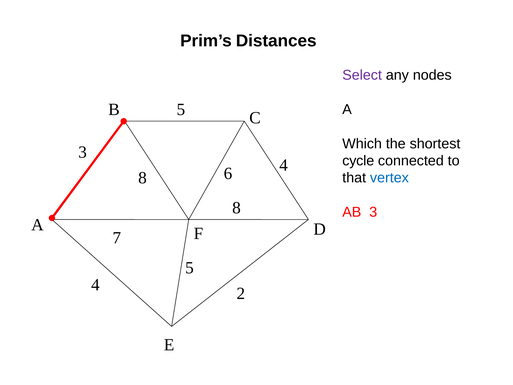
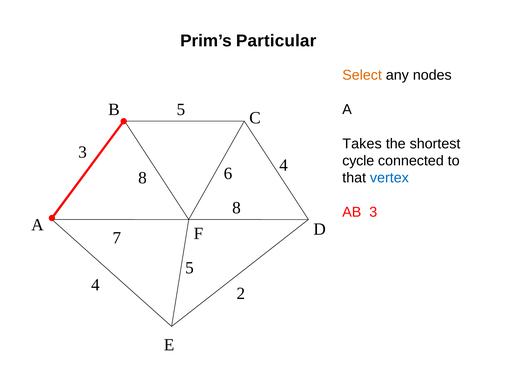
Distances: Distances -> Particular
Select colour: purple -> orange
Which: Which -> Takes
